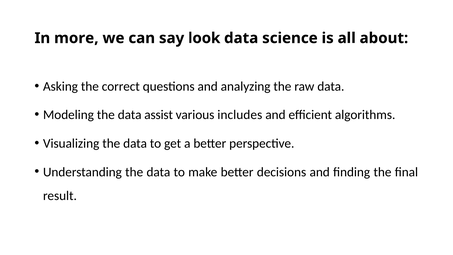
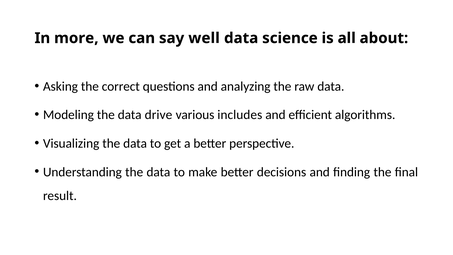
look: look -> well
assist: assist -> drive
